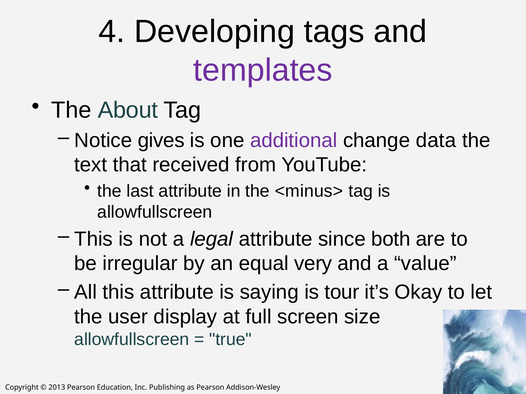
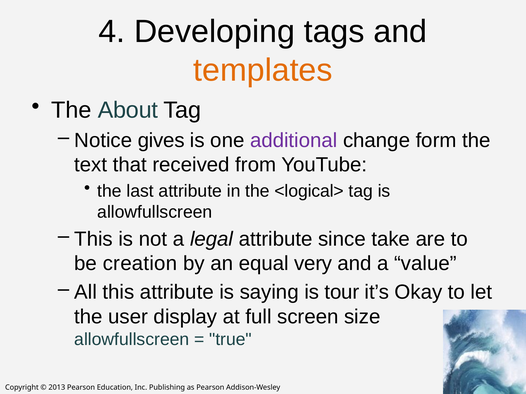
templates colour: purple -> orange
data: data -> form
<minus>: <minus> -> <logical>
both: both -> take
irregular: irregular -> creation
